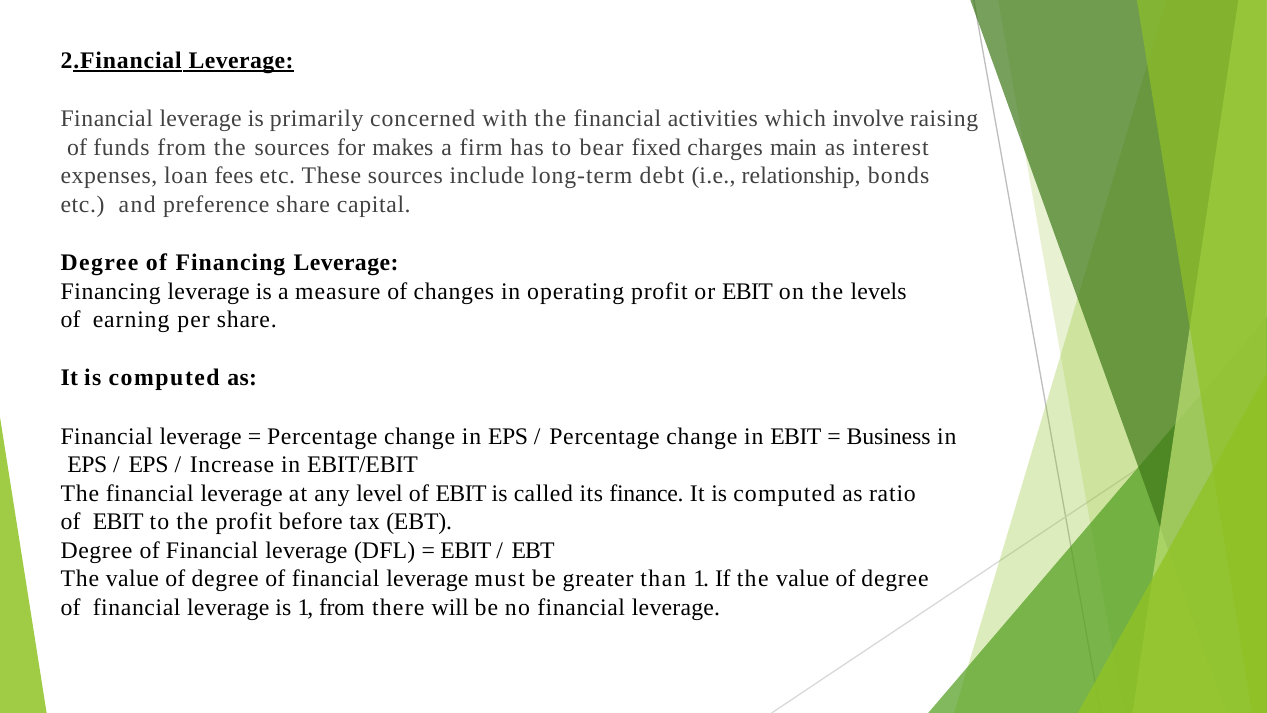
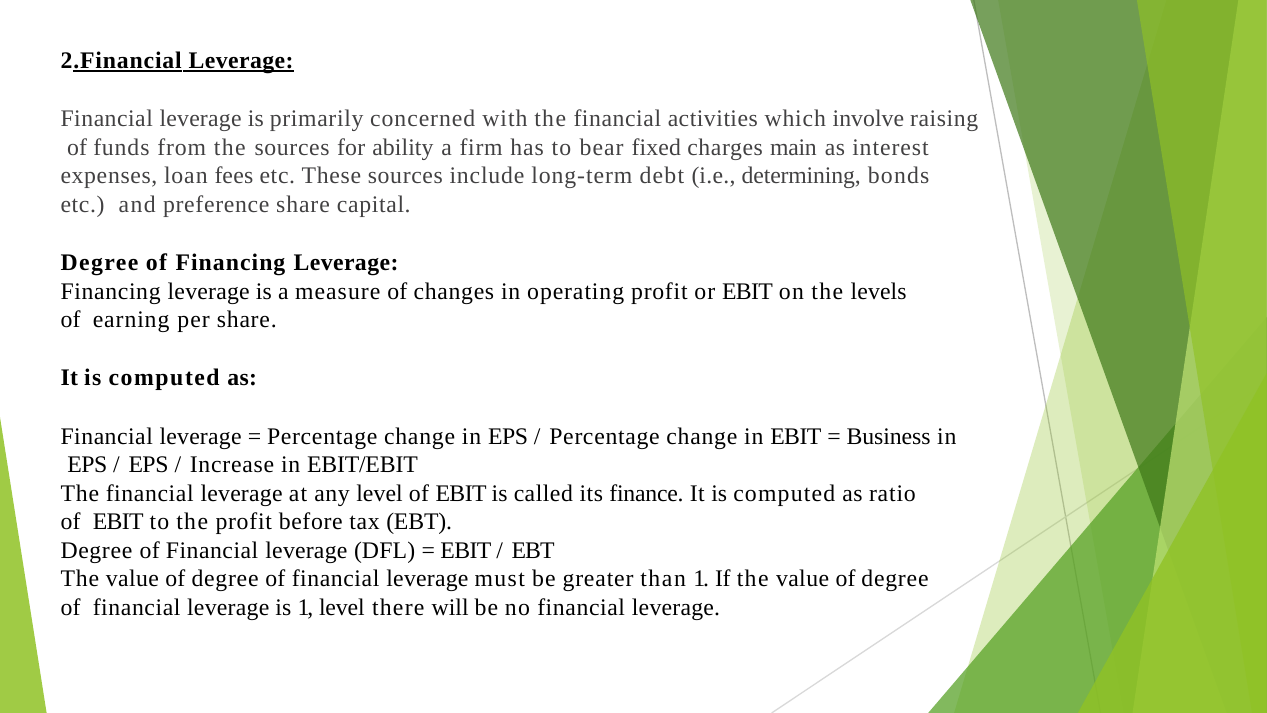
makes: makes -> ability
relationship: relationship -> determining
1 from: from -> level
